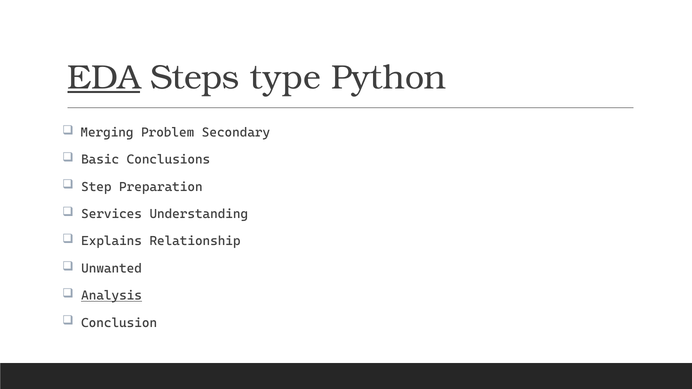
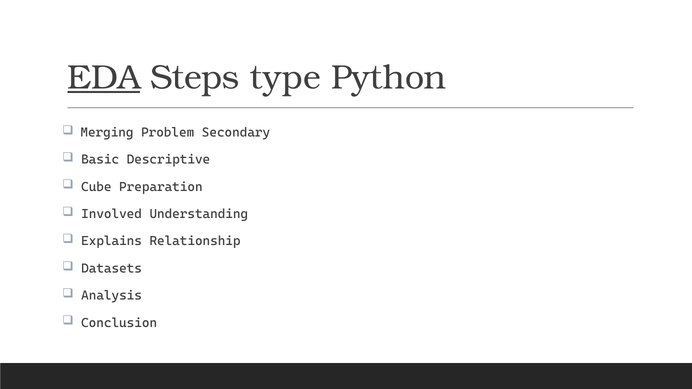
Conclusions: Conclusions -> Descriptive
Step: Step -> Cube
Services: Services -> Involved
Unwanted: Unwanted -> Datasets
Analysis underline: present -> none
